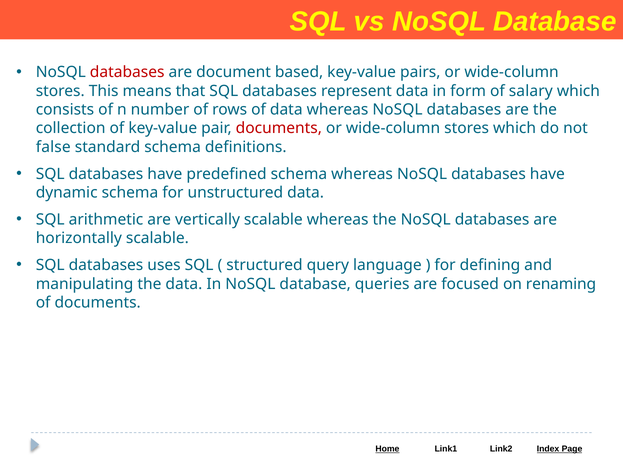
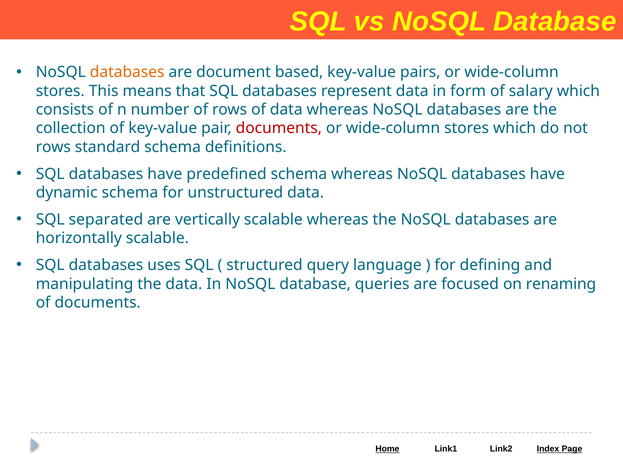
databases at (127, 72) colour: red -> orange
false at (53, 147): false -> rows
arithmetic: arithmetic -> separated
